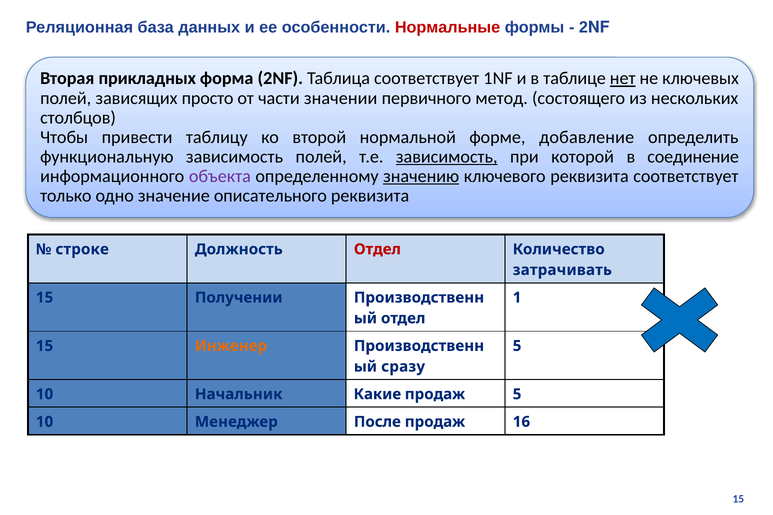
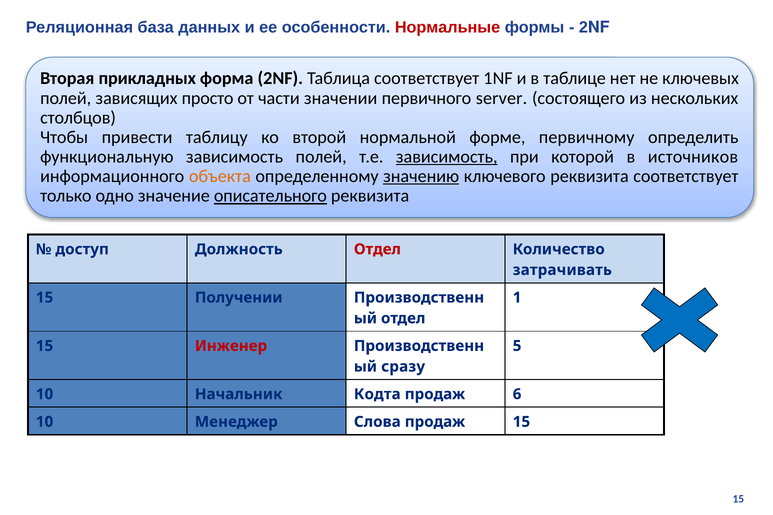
нет underline: present -> none
метод: метод -> server
добавление: добавление -> первичному
соединение: соединение -> источников
объекта colour: purple -> orange
описательного underline: none -> present
строке: строке -> доступ
Инженер colour: orange -> red
Какие: Какие -> Кодта
продаж 5: 5 -> 6
После: После -> Слова
продаж 16: 16 -> 15
